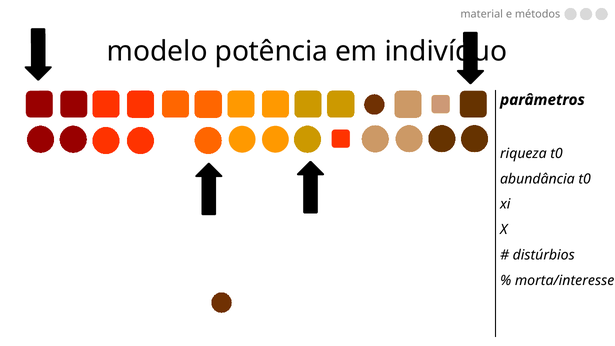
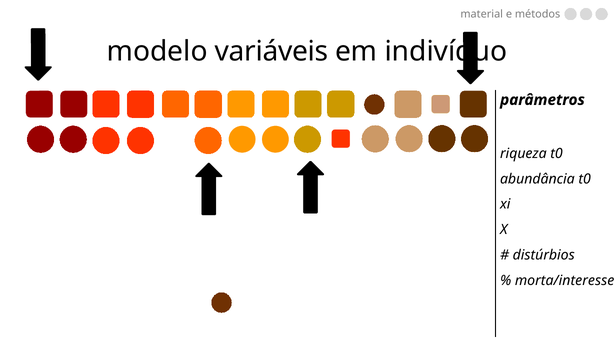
potência: potência -> variáveis
